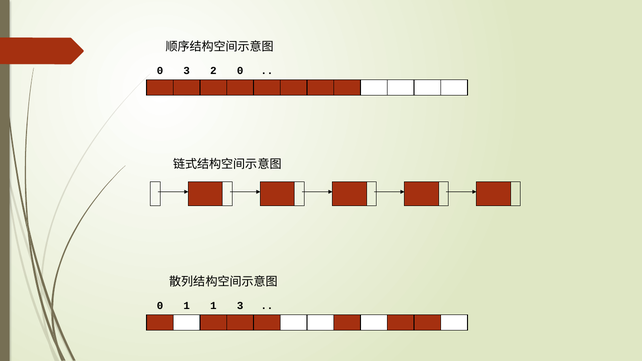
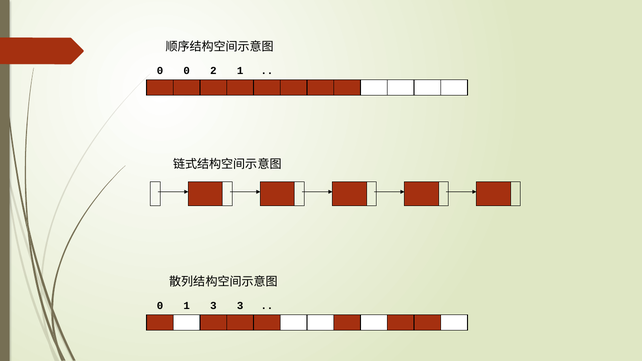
0 3: 3 -> 0
2 0: 0 -> 1
1 1: 1 -> 3
